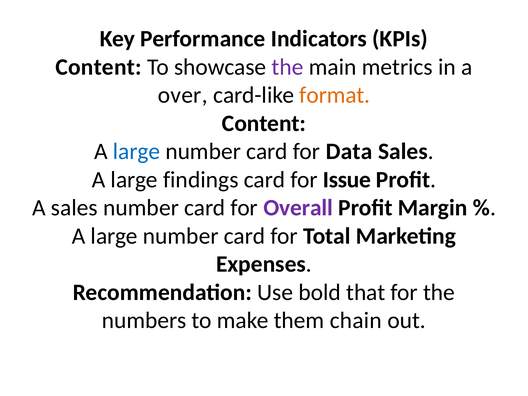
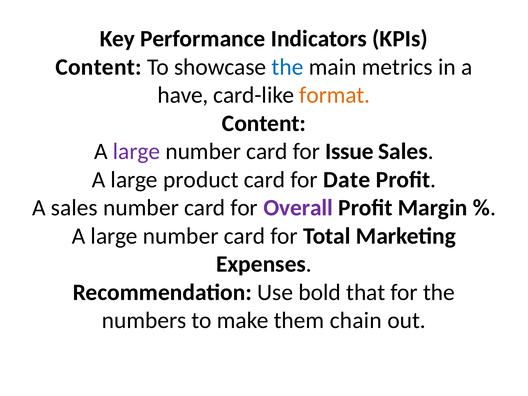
the at (288, 67) colour: purple -> blue
over: over -> have
large at (137, 152) colour: blue -> purple
Data: Data -> Issue
findings: findings -> product
Issue: Issue -> Date
